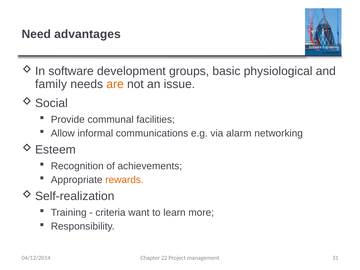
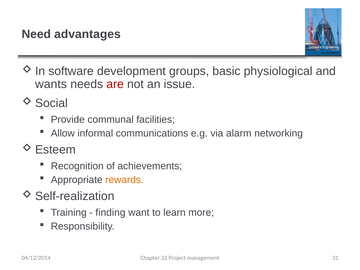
family: family -> wants
are colour: orange -> red
criteria: criteria -> finding
